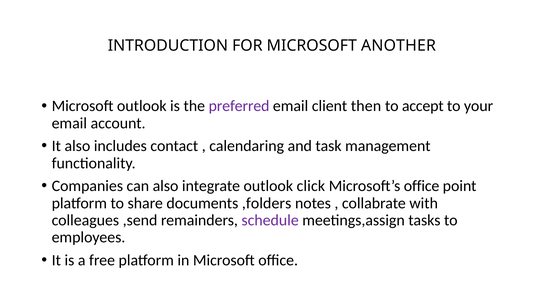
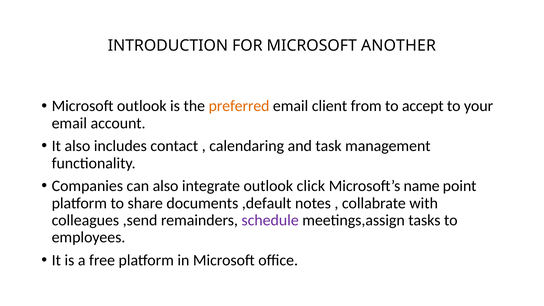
preferred colour: purple -> orange
then: then -> from
Microsoft’s office: office -> name
,folders: ,folders -> ,default
